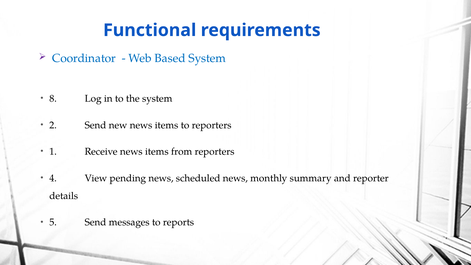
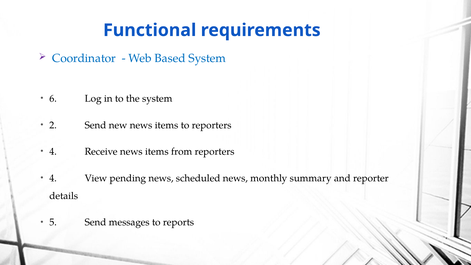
8: 8 -> 6
1 at (53, 152): 1 -> 4
